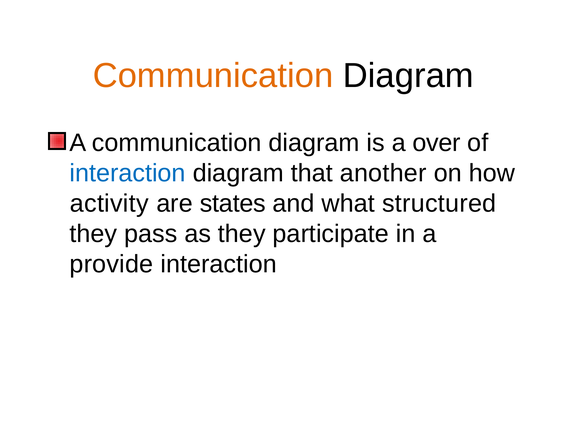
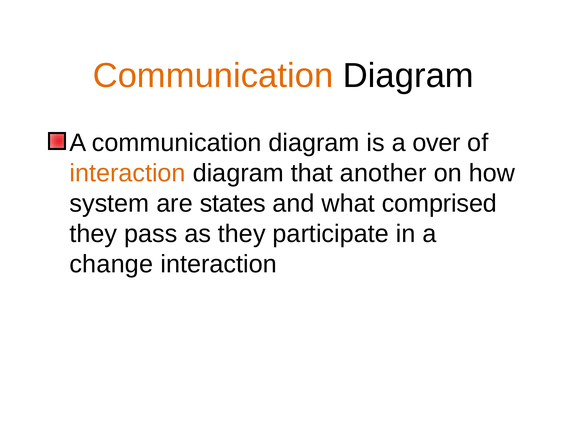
interaction at (128, 173) colour: blue -> orange
activity: activity -> system
structured: structured -> comprised
provide: provide -> change
